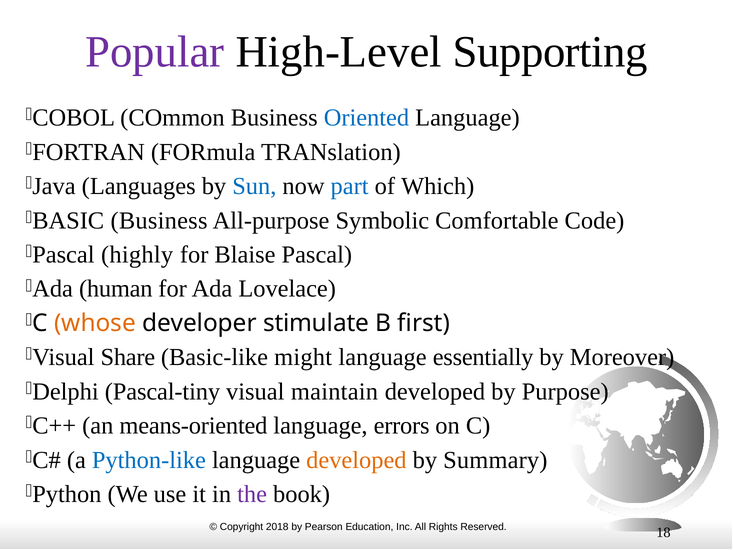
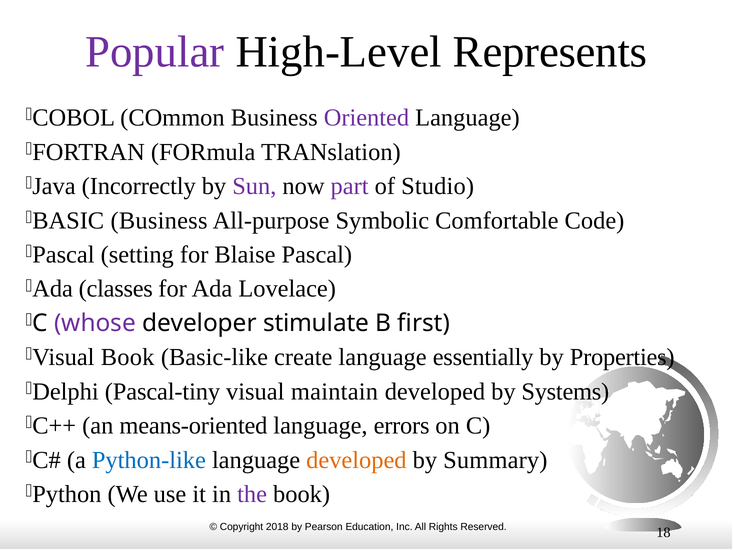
Supporting: Supporting -> Represents
Oriented colour: blue -> purple
Languages: Languages -> Incorrectly
Sun colour: blue -> purple
part colour: blue -> purple
Which: Which -> Studio
highly: highly -> setting
human: human -> classes
whose colour: orange -> purple
Share at (128, 357): Share -> Book
might: might -> create
Moreover: Moreover -> Properties
Purpose: Purpose -> Systems
